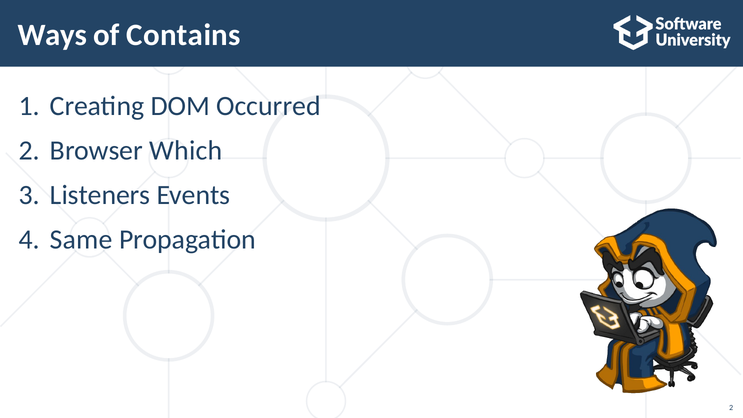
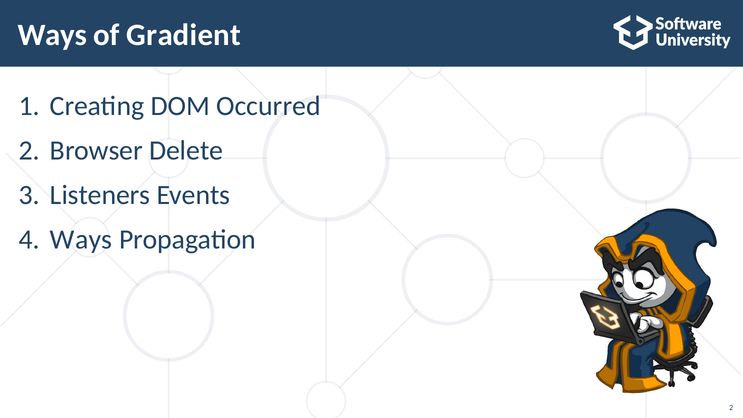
Contains: Contains -> Gradient
Which: Which -> Delete
Same at (81, 239): Same -> Ways
